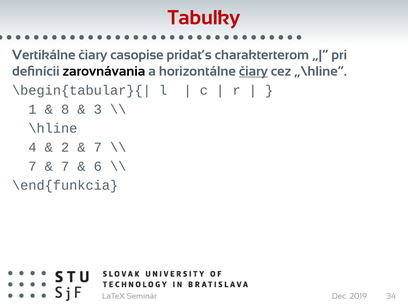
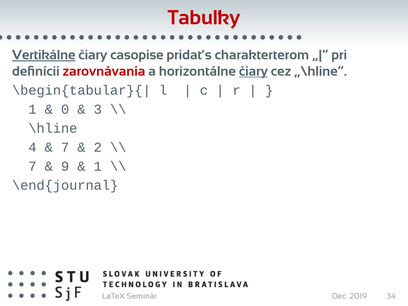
Vertikálne underline: none -> present
zarovnávania colour: black -> red
8: 8 -> 0
2 at (65, 147): 2 -> 7
7 at (98, 147): 7 -> 2
7 at (65, 166): 7 -> 9
6 at (98, 166): 6 -> 1
\end{funkcia: \end{funkcia -> \end{journal
